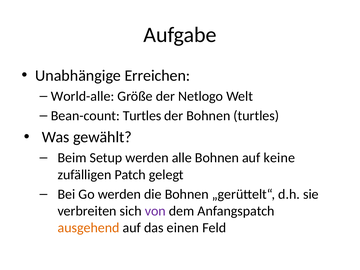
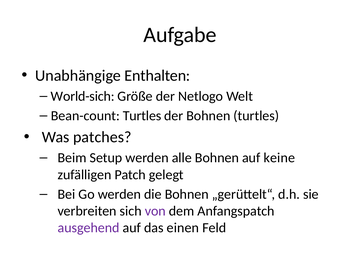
Erreichen: Erreichen -> Enthalten
World-alle: World-alle -> World-sich
gewählt: gewählt -> patches
ausgehend colour: orange -> purple
